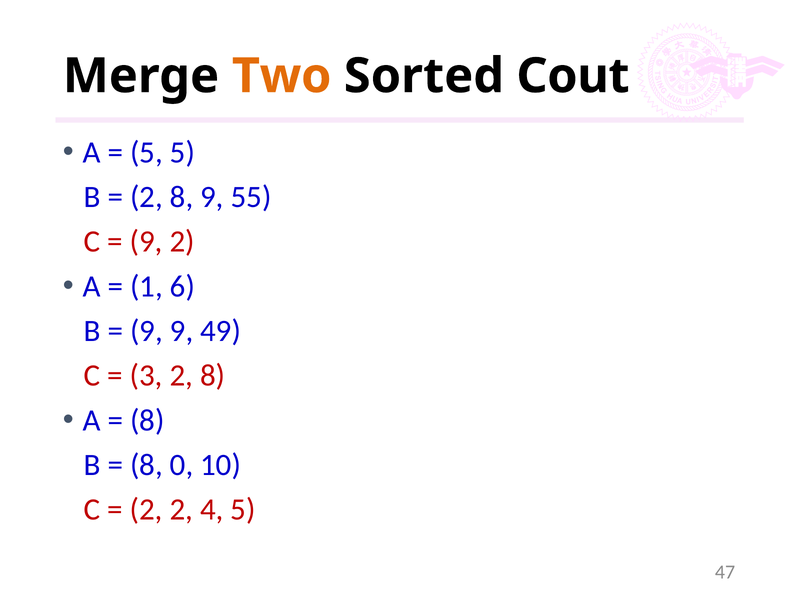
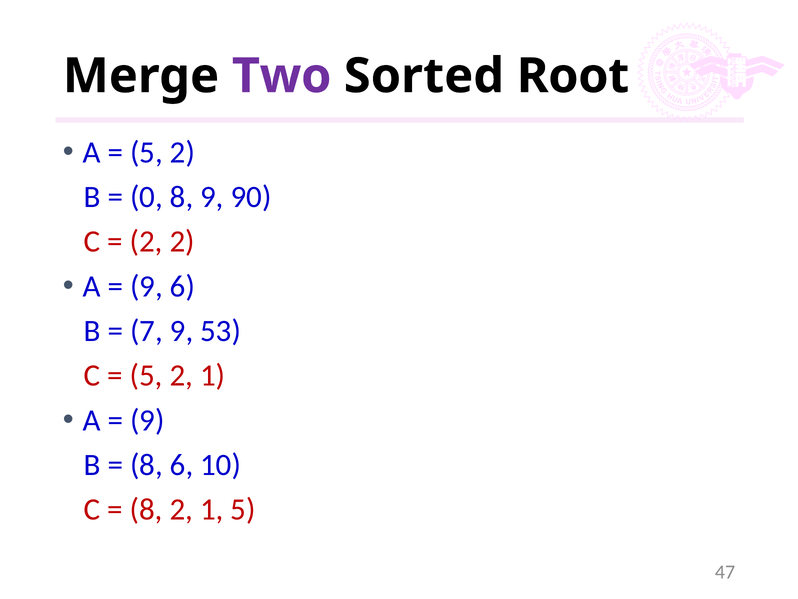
Two colour: orange -> purple
Cout: Cout -> Root
5 at (182, 152): 5 -> 2
2 at (146, 197): 2 -> 0
55: 55 -> 90
9 at (146, 242): 9 -> 2
1 at (146, 286): 1 -> 9
9 at (146, 331): 9 -> 7
49: 49 -> 53
3 at (146, 375): 3 -> 5
8 at (213, 375): 8 -> 1
8 at (147, 420): 8 -> 9
8 0: 0 -> 6
2 at (146, 509): 2 -> 8
4 at (212, 509): 4 -> 1
